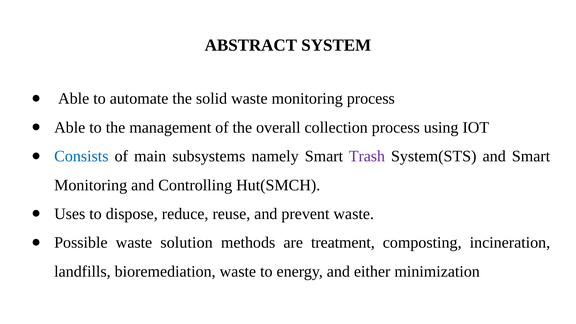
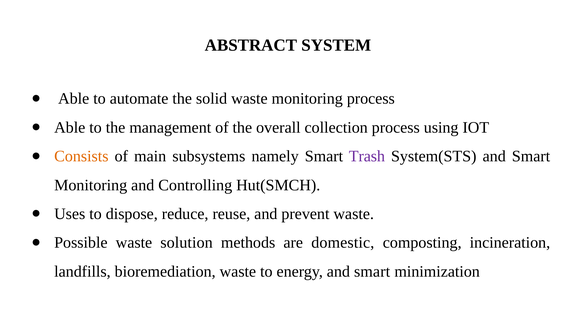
Consists colour: blue -> orange
treatment: treatment -> domestic
energy and either: either -> smart
